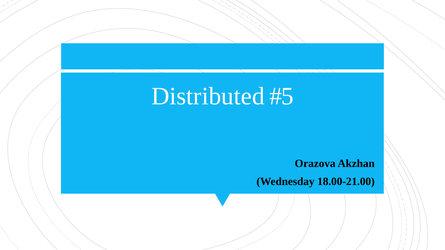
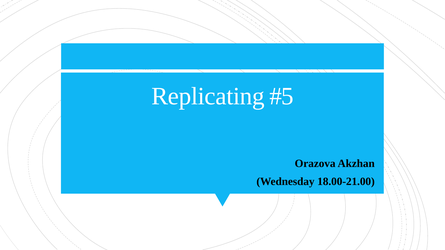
Distributed: Distributed -> Replicating
